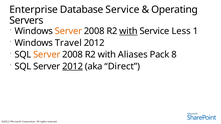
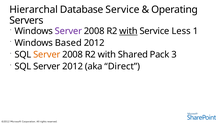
Enterprise: Enterprise -> Hierarchal
Server at (68, 31) colour: orange -> purple
Travel: Travel -> Based
Aliases: Aliases -> Shared
8: 8 -> 3
2012 at (73, 67) underline: present -> none
